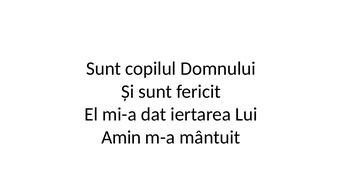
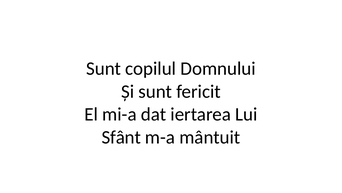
Amin: Amin -> Sfânt
